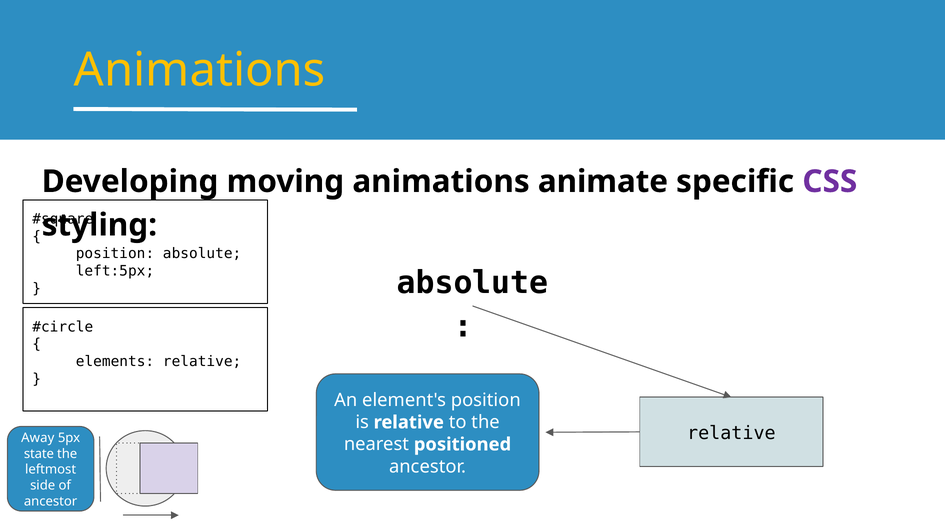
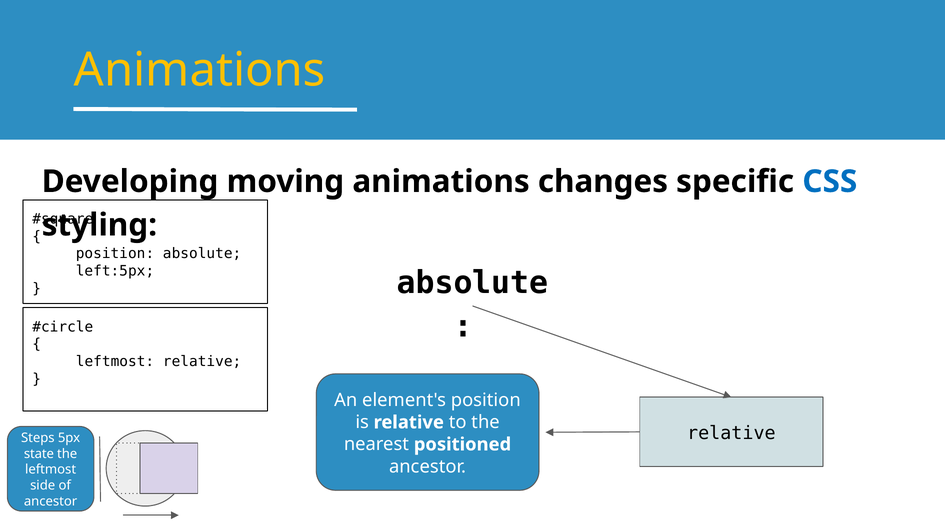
animate: animate -> changes
CSS colour: purple -> blue
elements at (115, 361): elements -> leftmost
Away: Away -> Steps
